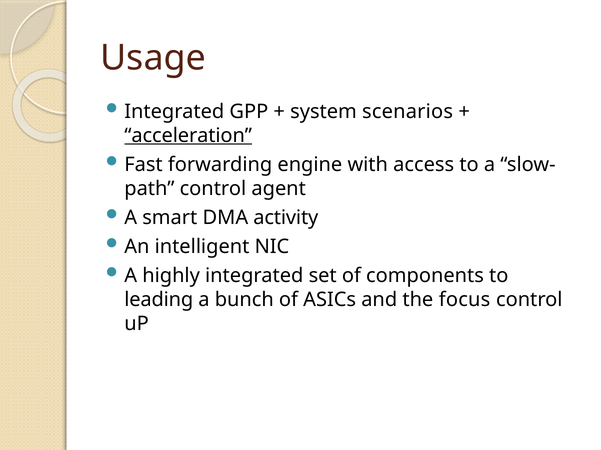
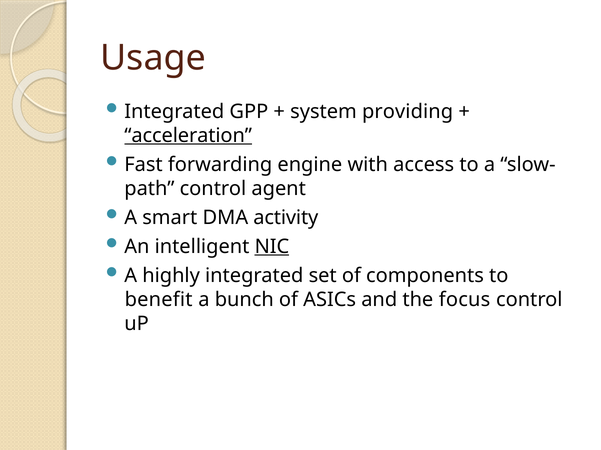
scenarios: scenarios -> providing
NIC underline: none -> present
leading: leading -> benefit
